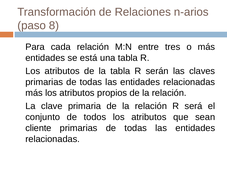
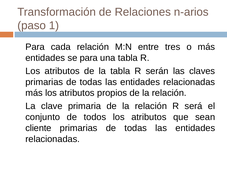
8: 8 -> 1
se está: está -> para
